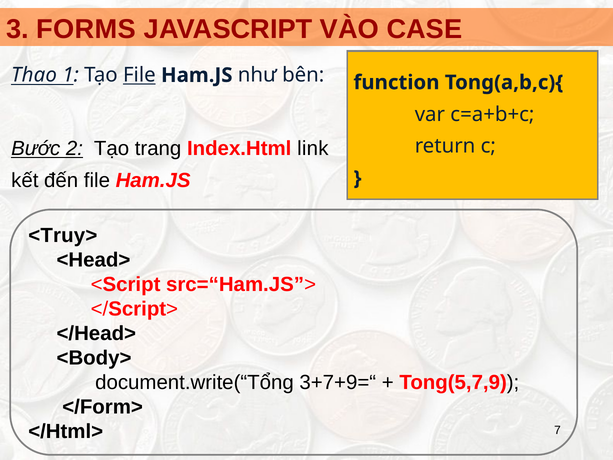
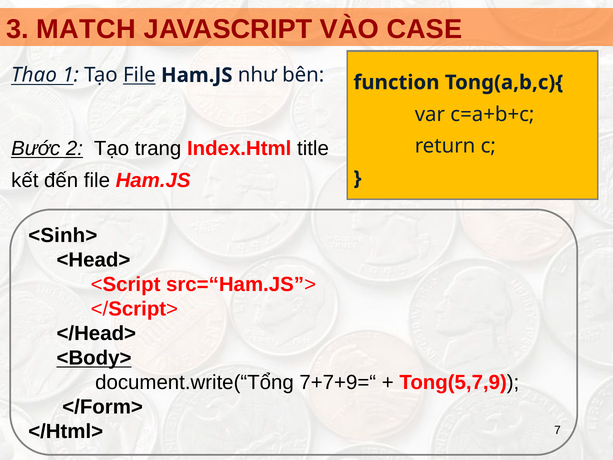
FORMS: FORMS -> MATCH
link: link -> title
<Truy>: <Truy> -> <Sinh>
<Body> underline: none -> present
3+7+9=“: 3+7+9=“ -> 7+7+9=“
